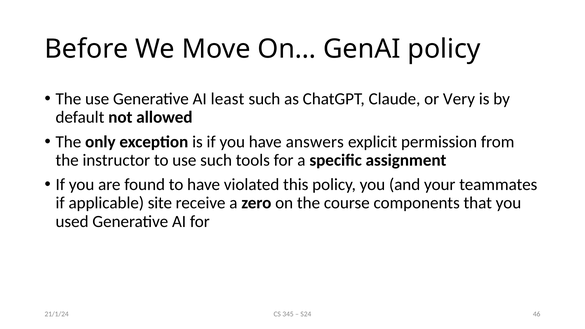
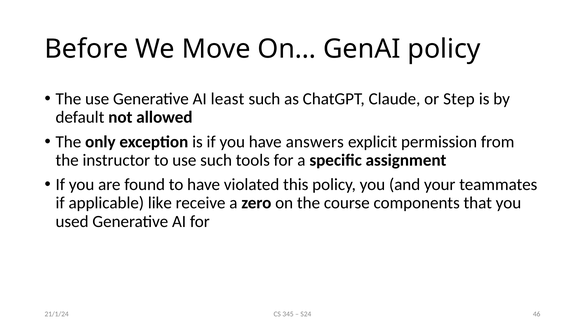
Very: Very -> Step
site: site -> like
